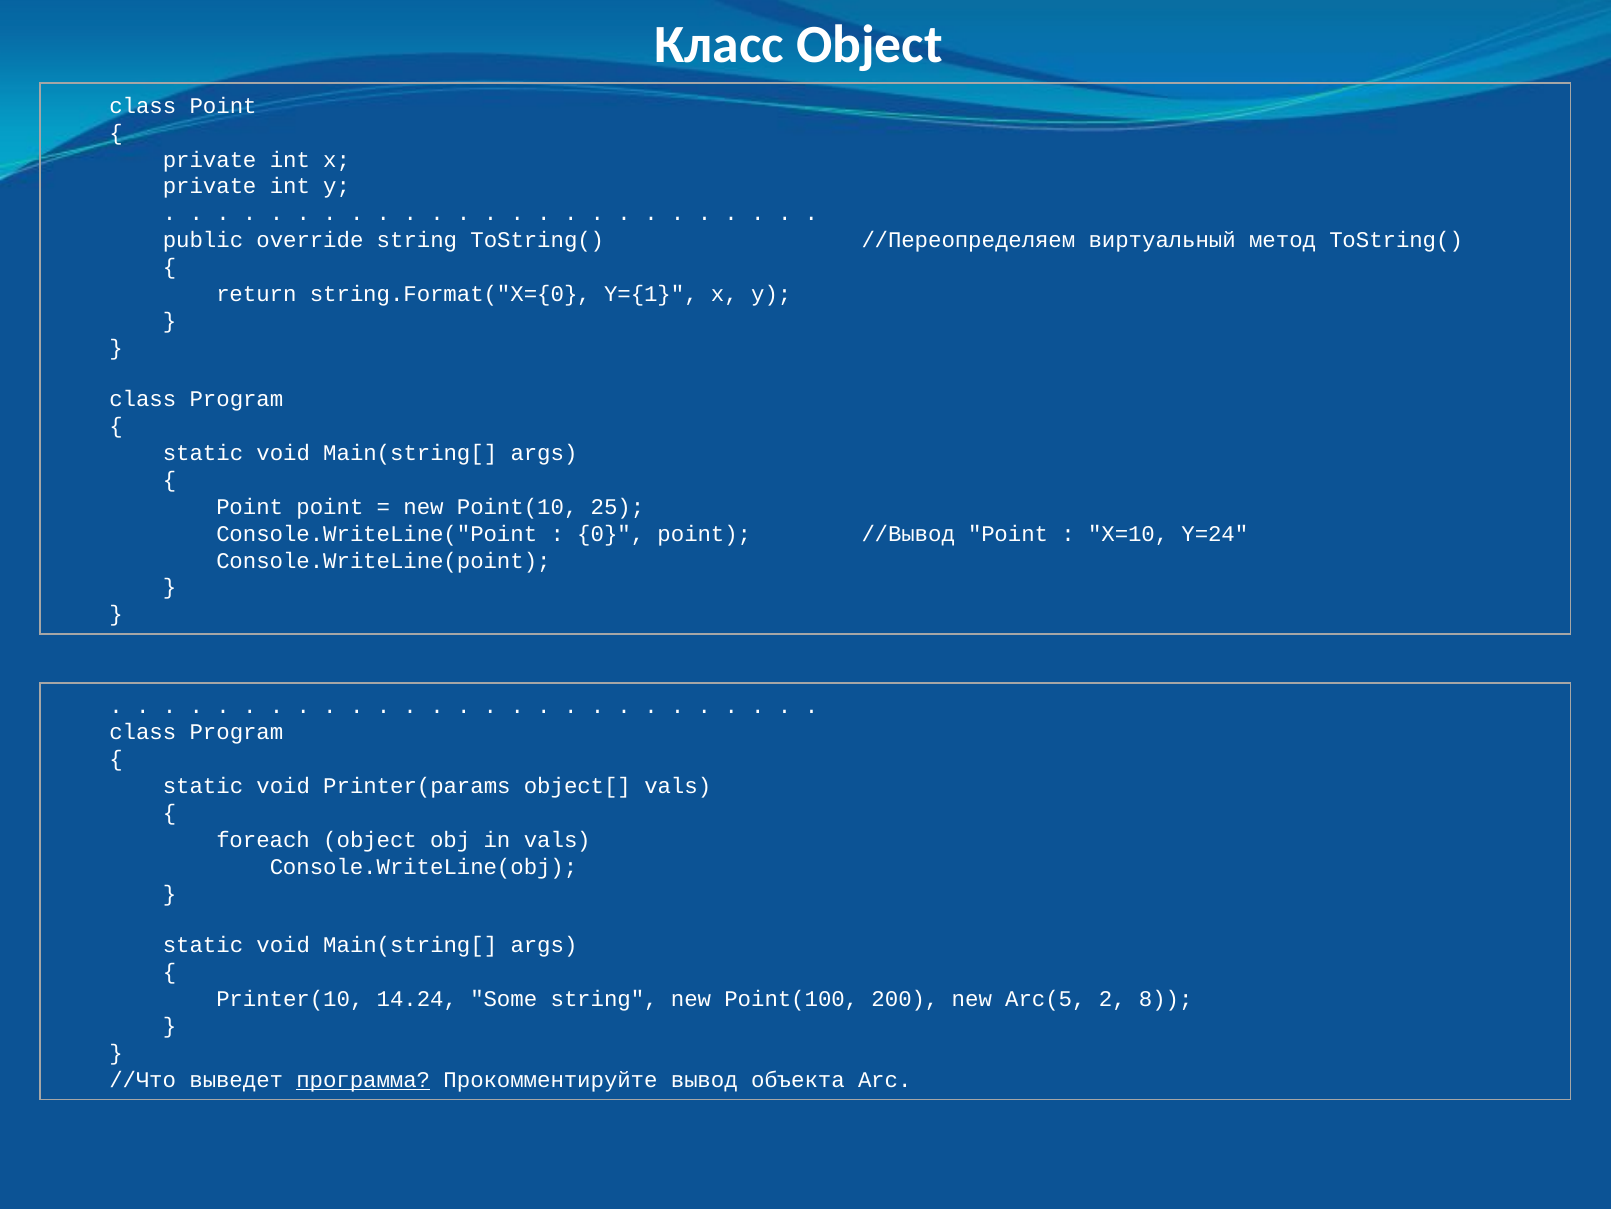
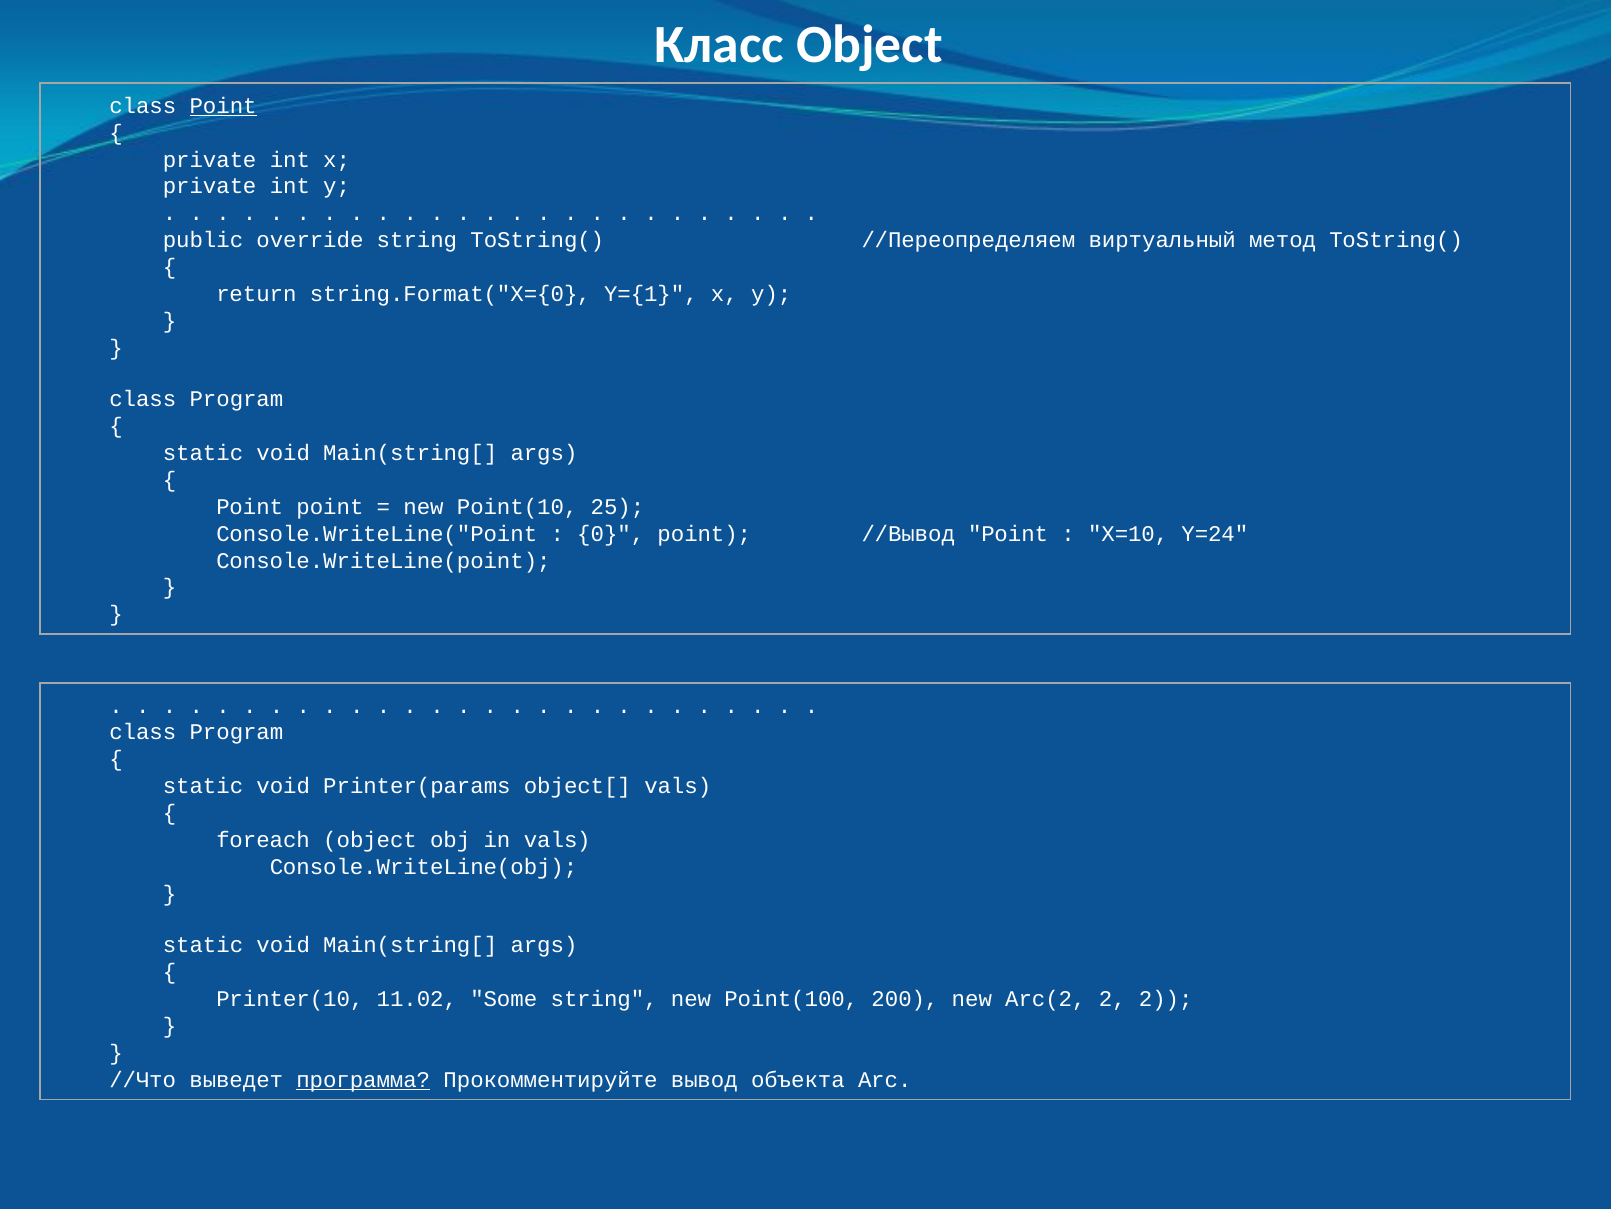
Point at (223, 106) underline: none -> present
14.24: 14.24 -> 11.02
Arc(5: Arc(5 -> Arc(2
2 8: 8 -> 2
